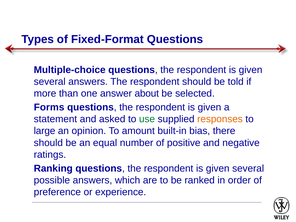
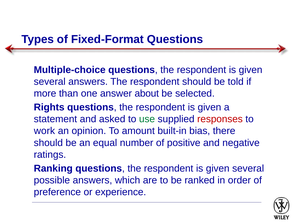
Forms: Forms -> Rights
responses colour: orange -> red
large: large -> work
